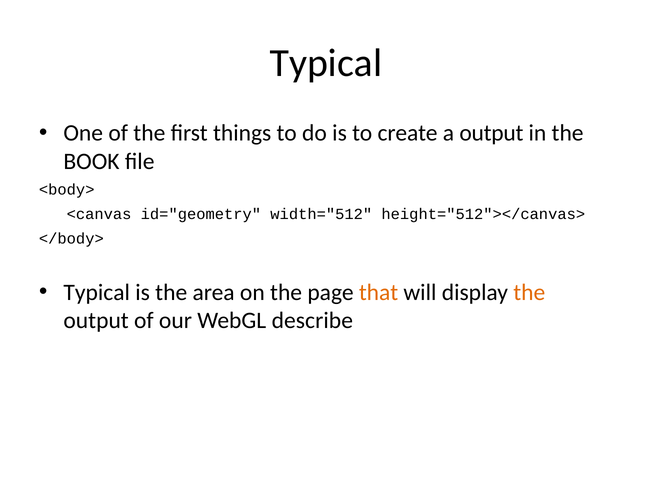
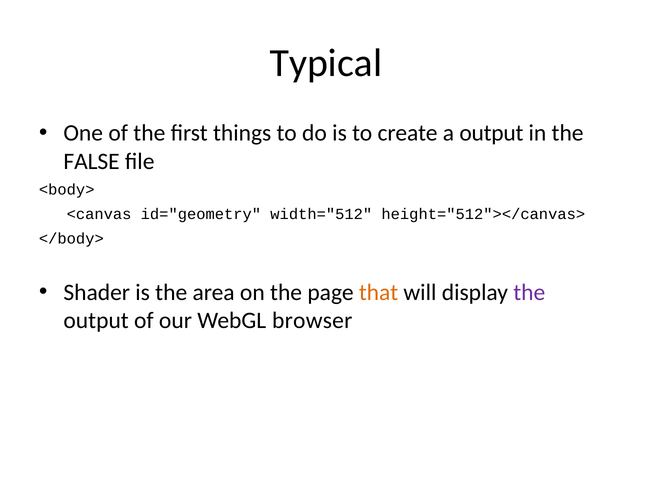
BOOK: BOOK -> FALSE
Typical at (97, 292): Typical -> Shader
the at (529, 292) colour: orange -> purple
describe: describe -> browser
